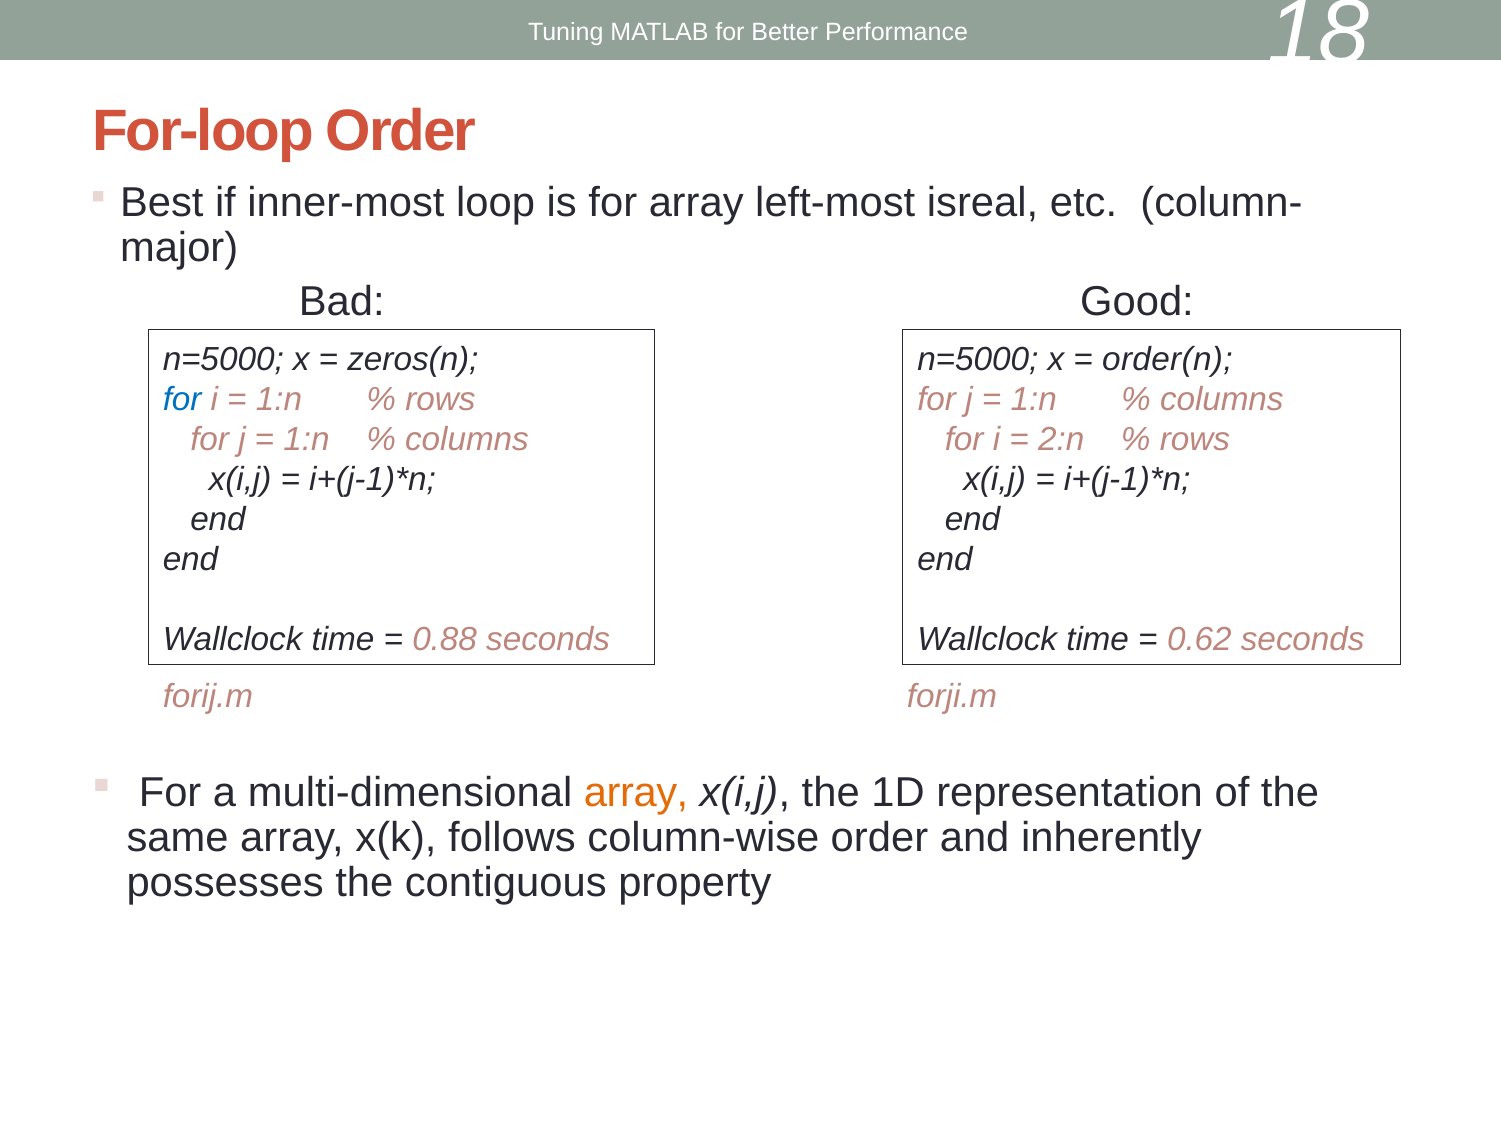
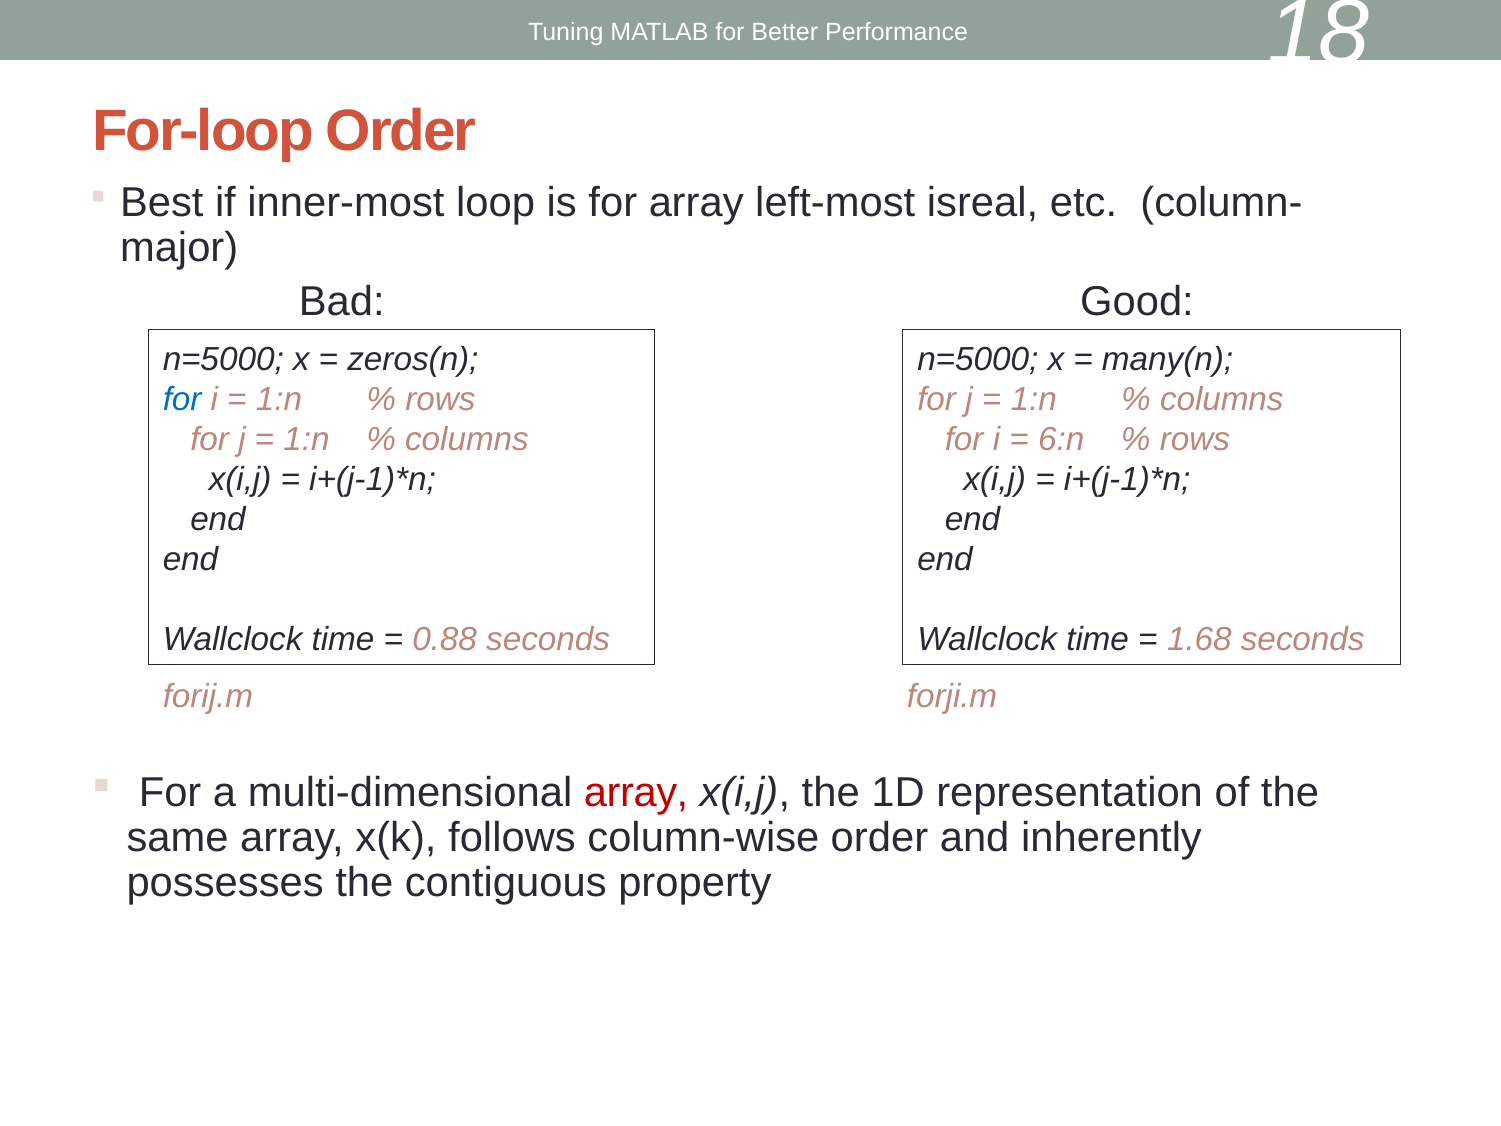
order(n: order(n -> many(n
2:n: 2:n -> 6:n
0.62: 0.62 -> 1.68
array at (636, 792) colour: orange -> red
